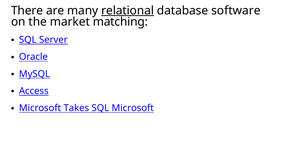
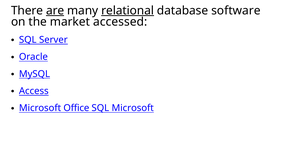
are underline: none -> present
matching: matching -> accessed
Takes: Takes -> Office
